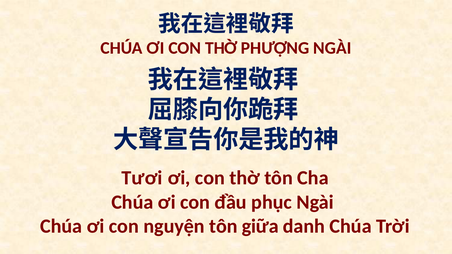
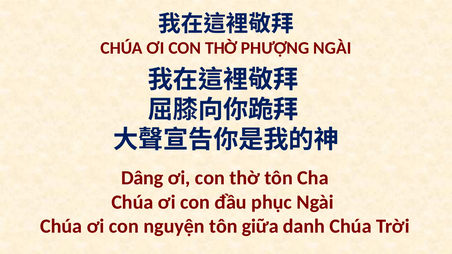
Tươi: Tươi -> Dâng
